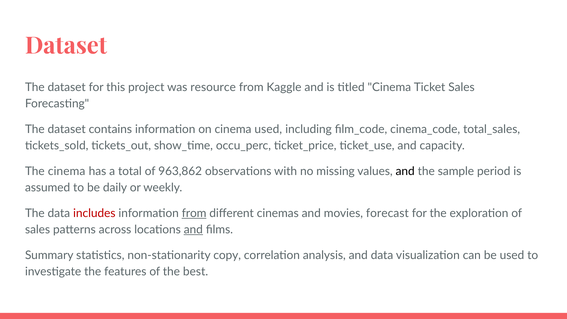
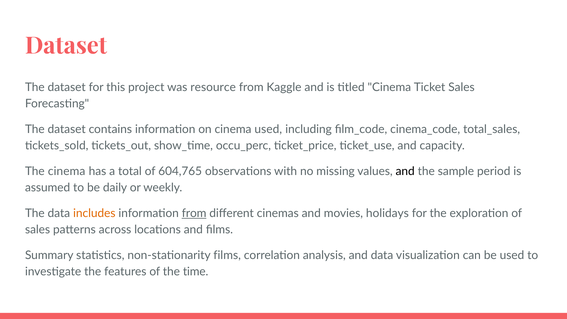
963,862: 963,862 -> 604,765
includes colour: red -> orange
forecast: forecast -> holidays
and at (193, 230) underline: present -> none
non-stationarity copy: copy -> films
best: best -> time
